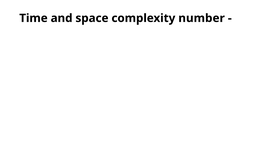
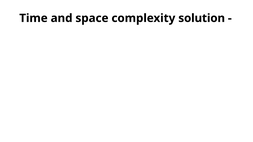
number: number -> solution
